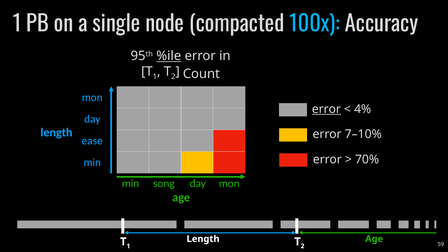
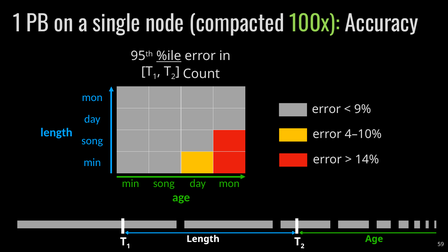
100x colour: light blue -> light green
error at (326, 109) underline: present -> none
4%: 4% -> 9%
7–10%: 7–10% -> 4–10%
ease at (92, 141): ease -> song
70%: 70% -> 14%
